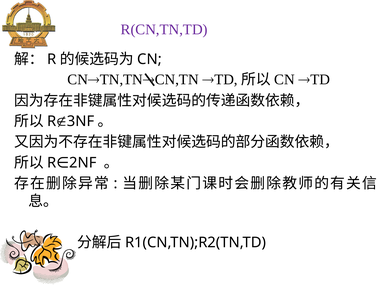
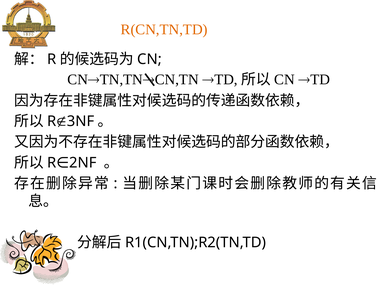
R(CN,TN,TD colour: purple -> orange
